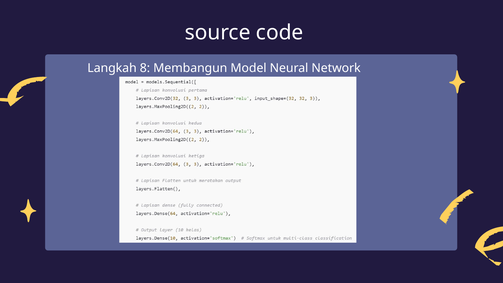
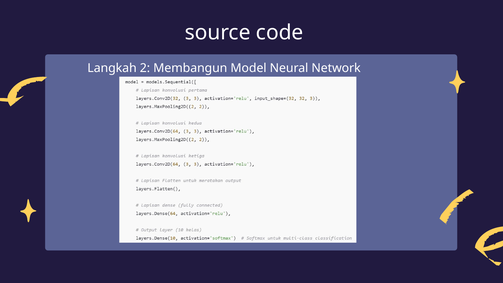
8: 8 -> 2
